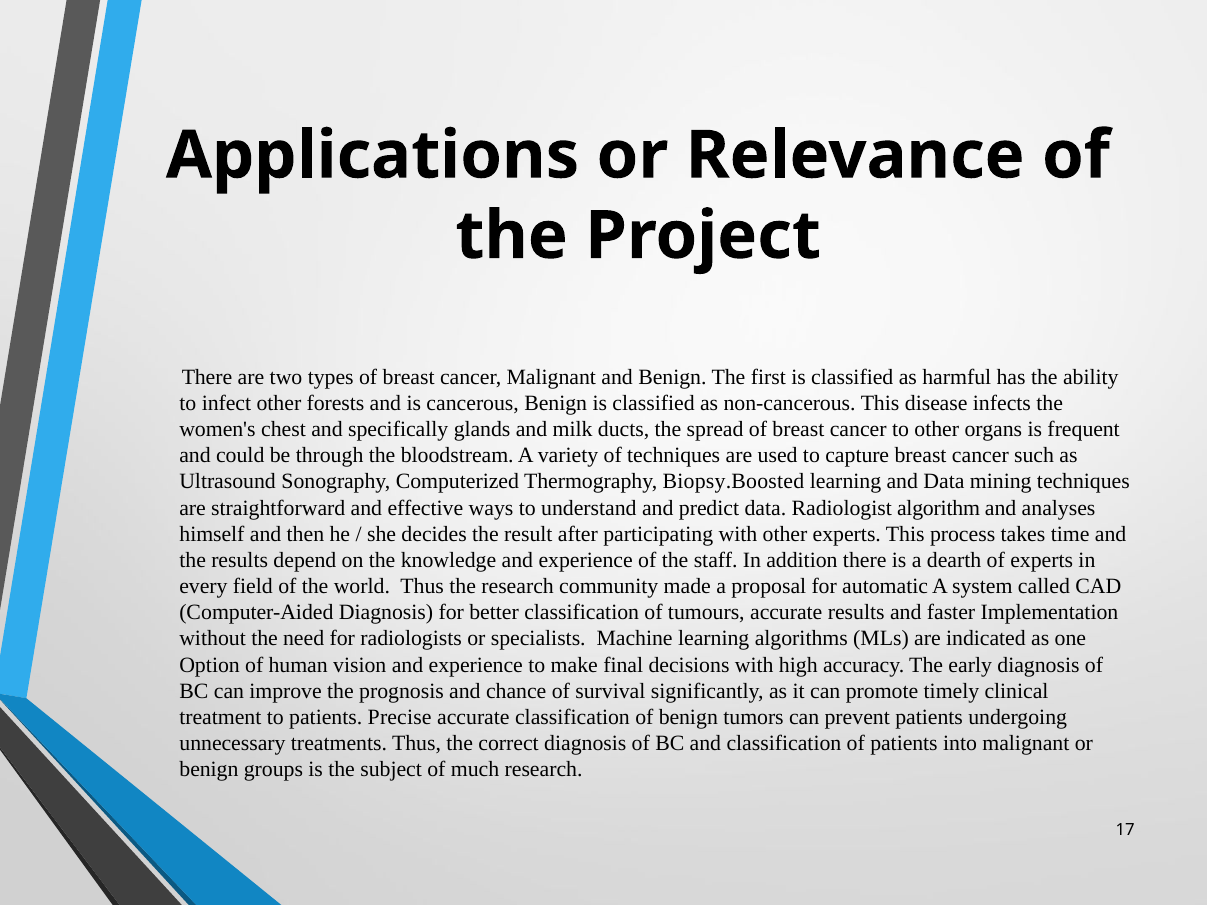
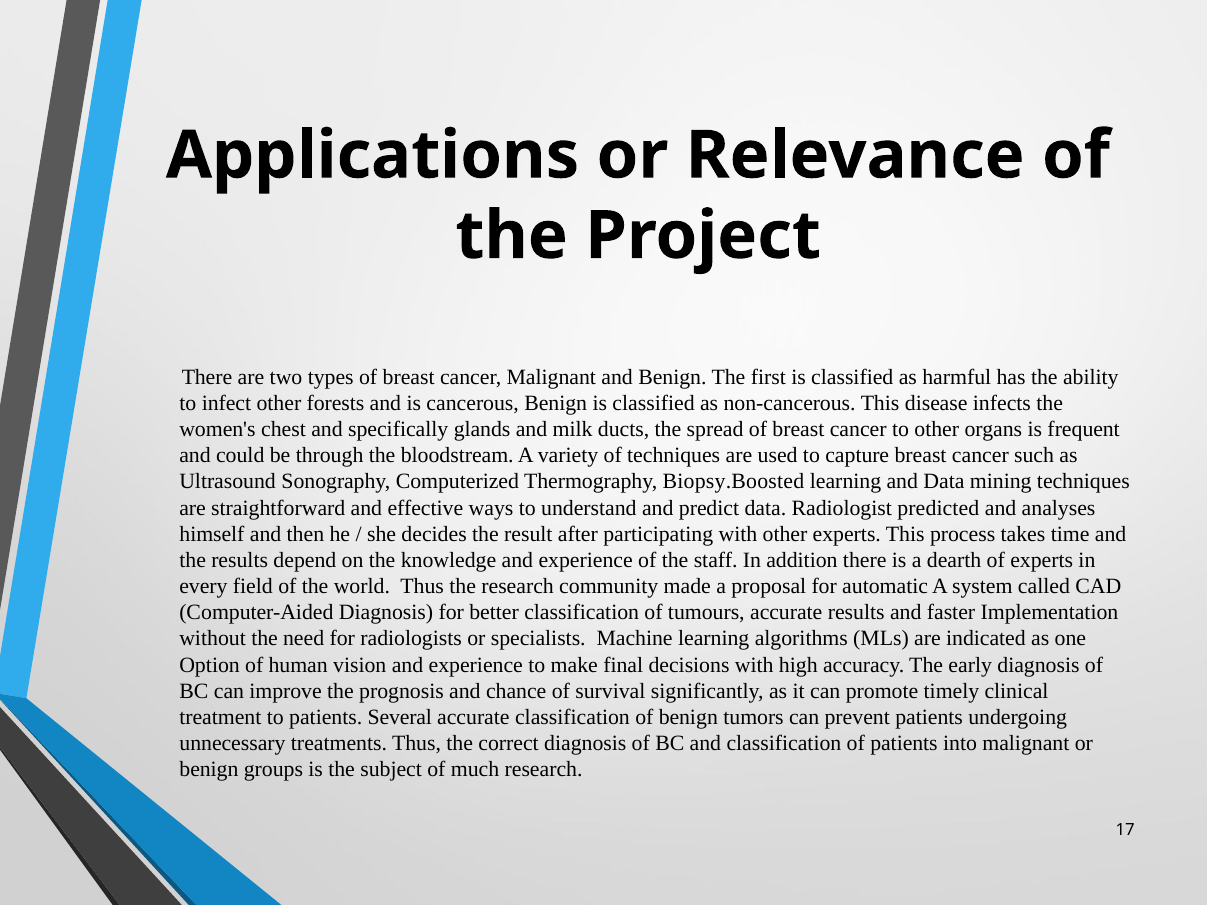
algorithm: algorithm -> predicted
Precise: Precise -> Several
